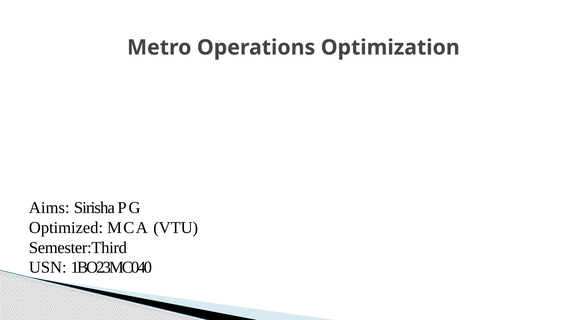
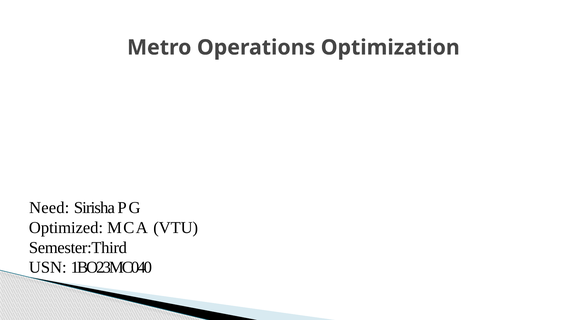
Aims: Aims -> Need
